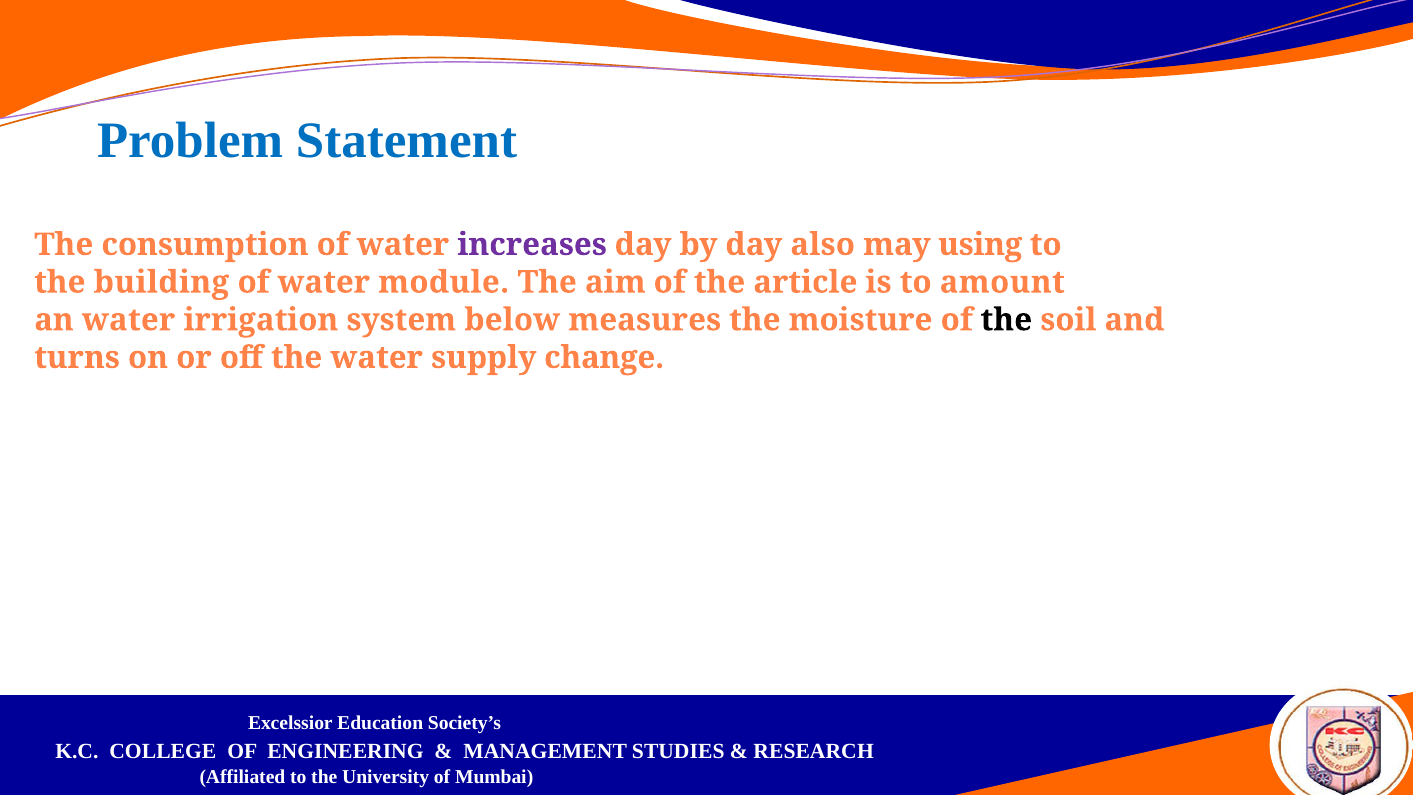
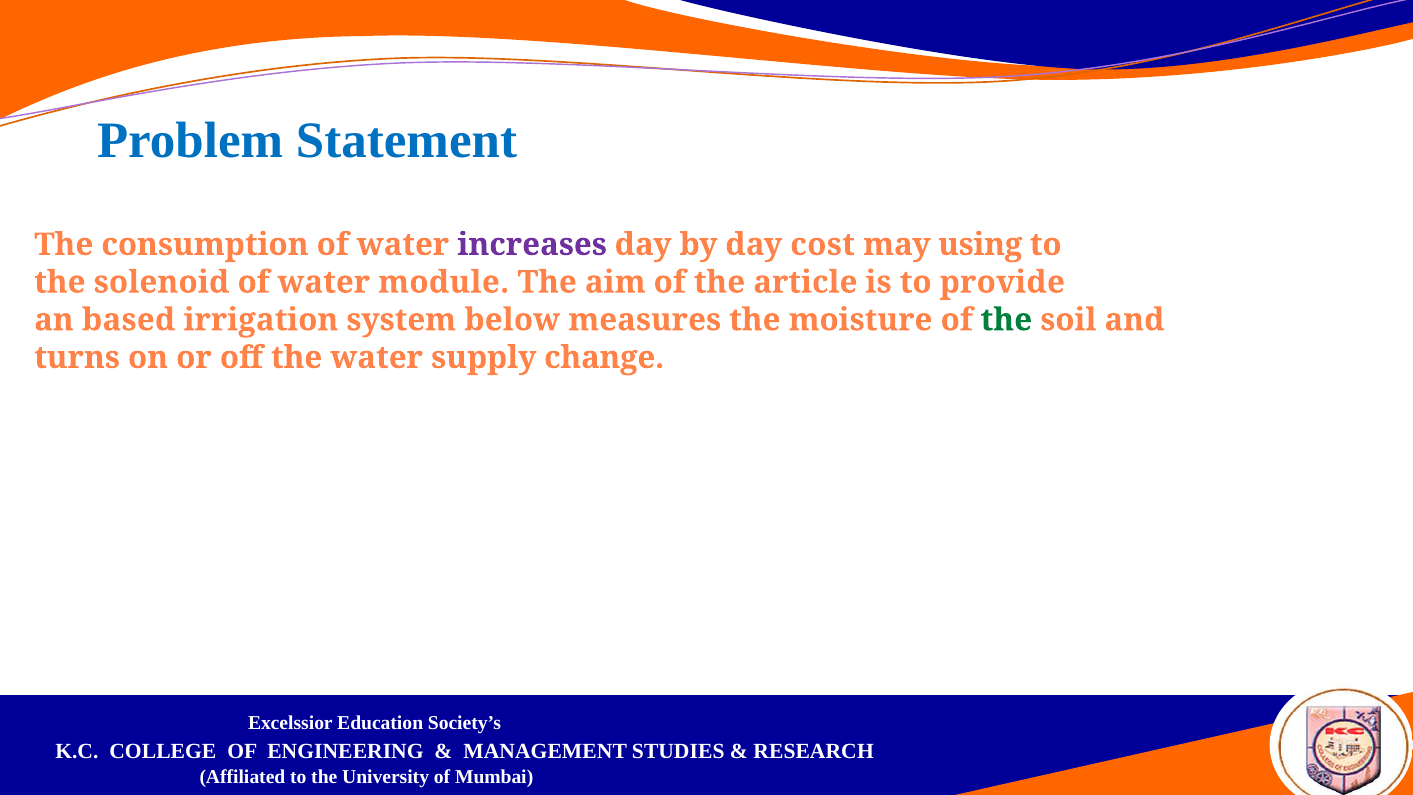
also: also -> cost
building: building -> solenoid
amount: amount -> provide
an water: water -> based
the at (1006, 320) colour: black -> green
